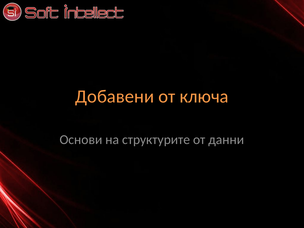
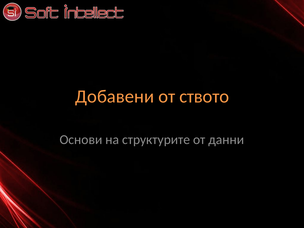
ключа: ключа -> ството
